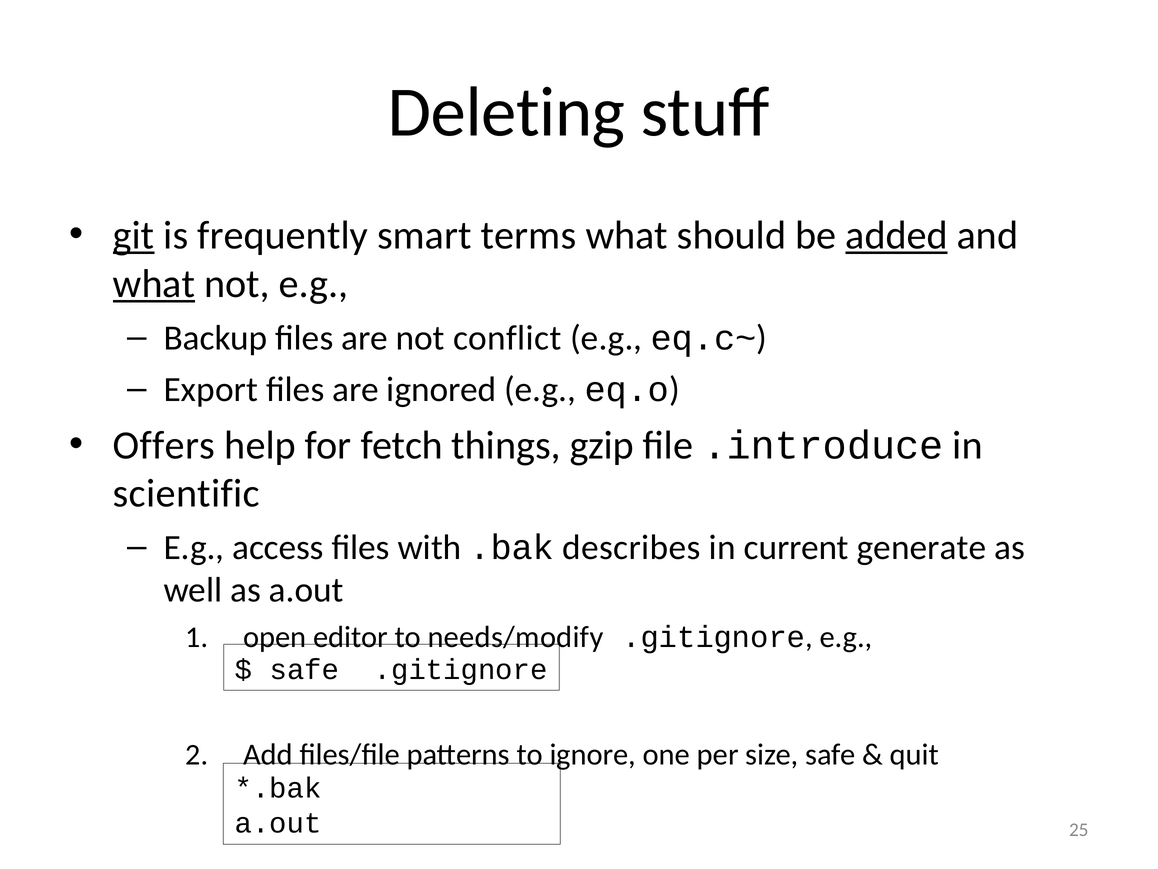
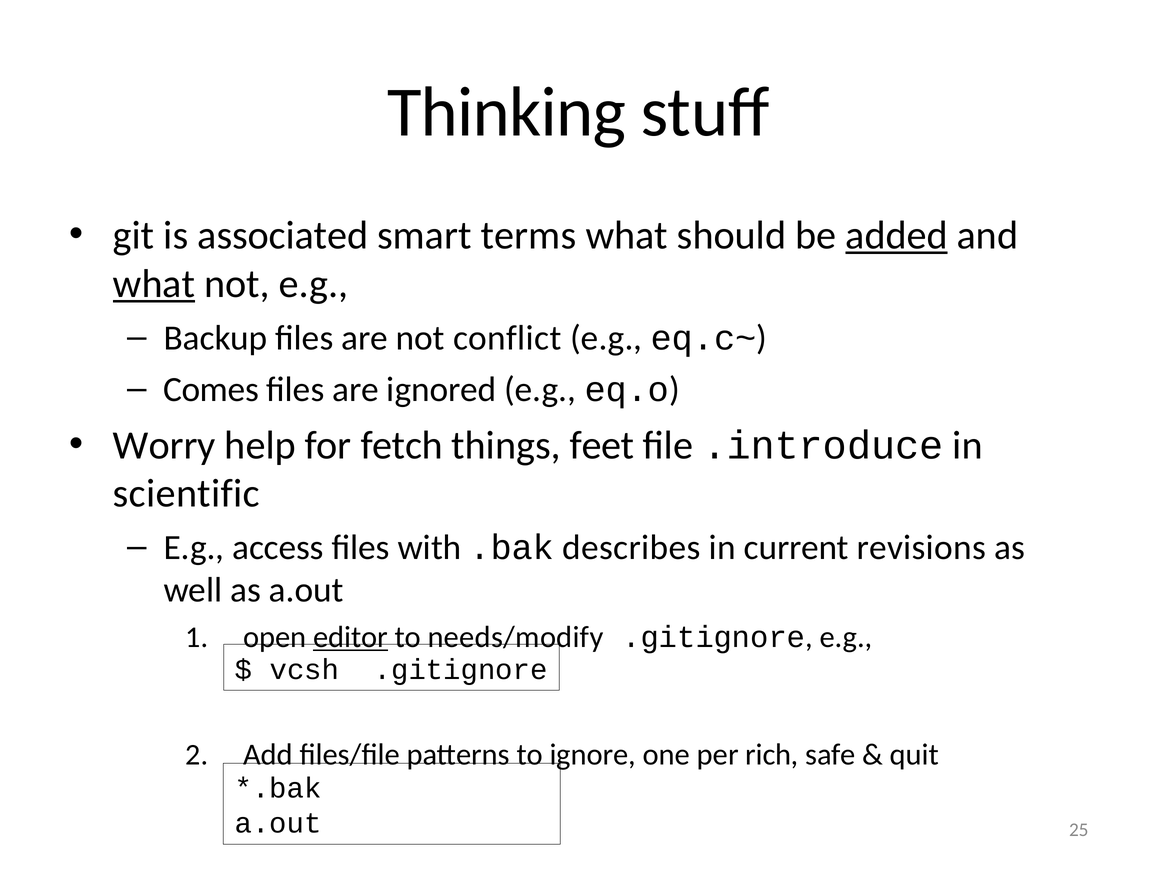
Deleting: Deleting -> Thinking
git underline: present -> none
frequently: frequently -> associated
Export: Export -> Comes
Offers: Offers -> Worry
gzip: gzip -> feet
generate: generate -> revisions
editor underline: none -> present
safe at (304, 669): safe -> vcsh
size: size -> rich
